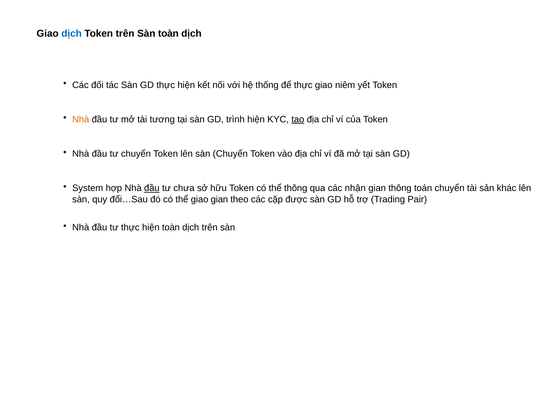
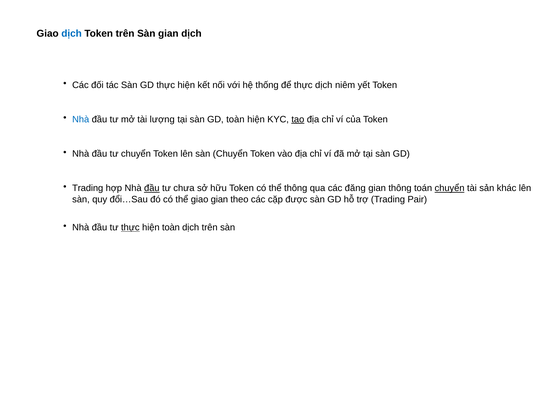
Sàn toàn: toàn -> gian
thực giao: giao -> dịch
Nhà at (81, 119) colour: orange -> blue
tương: tương -> lượng
GD trình: trình -> toàn
System at (88, 188): System -> Trading
nhận: nhận -> đăng
chuyển at (450, 188) underline: none -> present
thực at (130, 227) underline: none -> present
